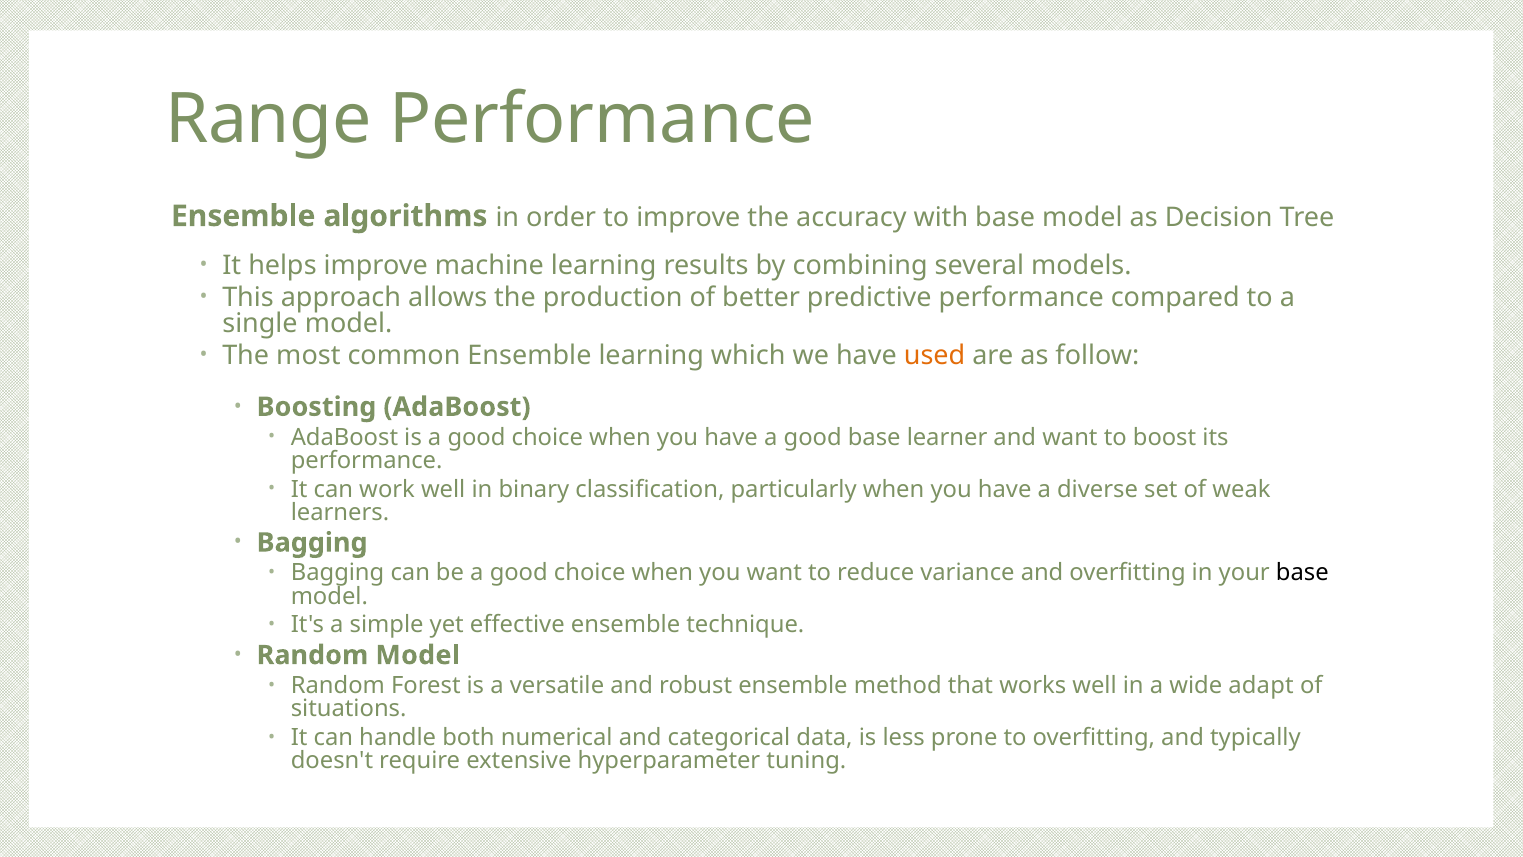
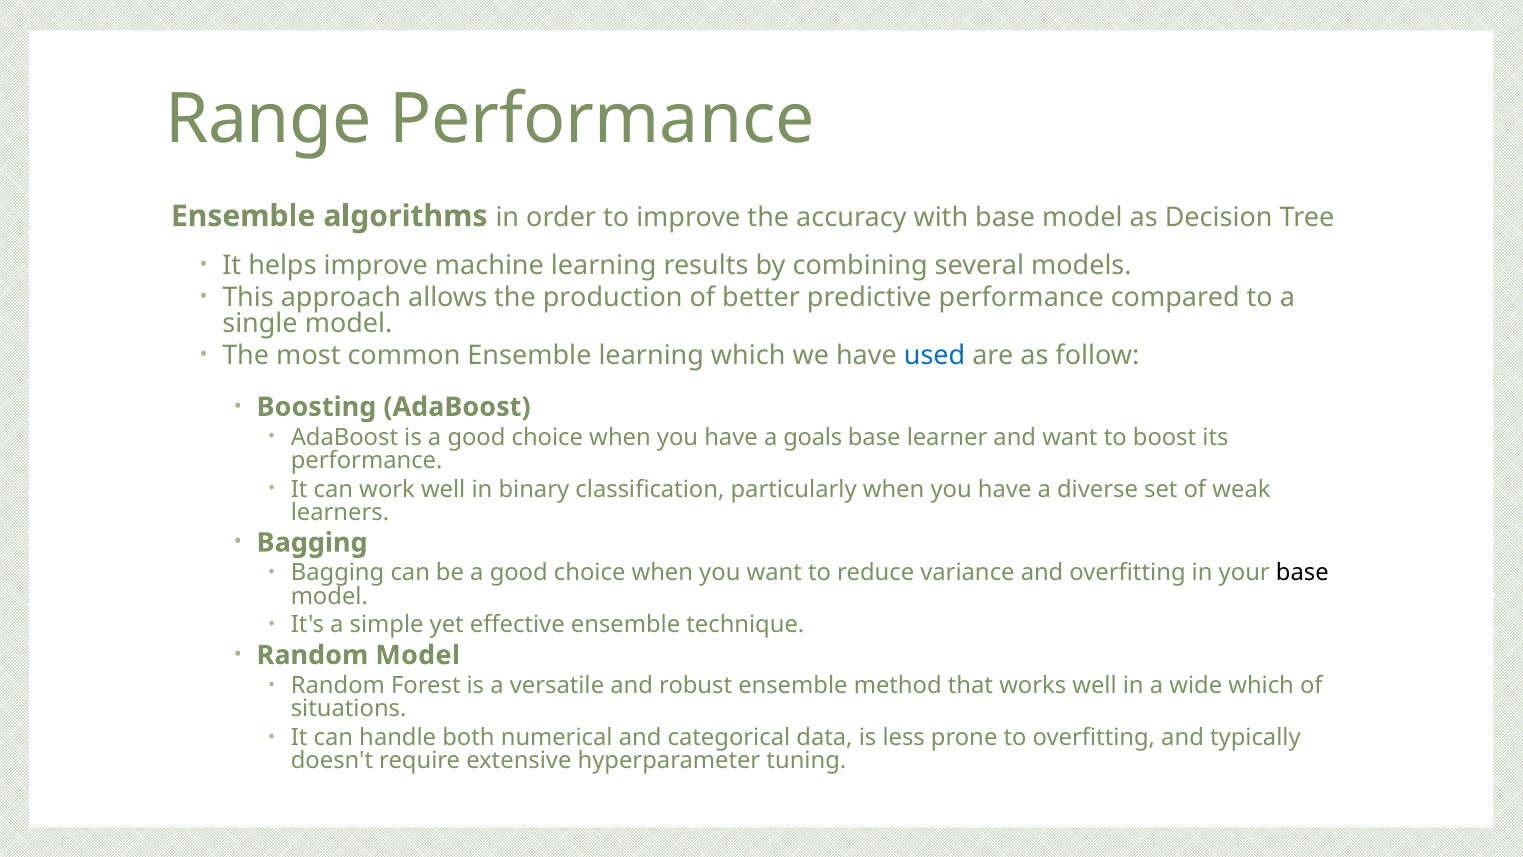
used colour: orange -> blue
have a good: good -> goals
wide adapt: adapt -> which
